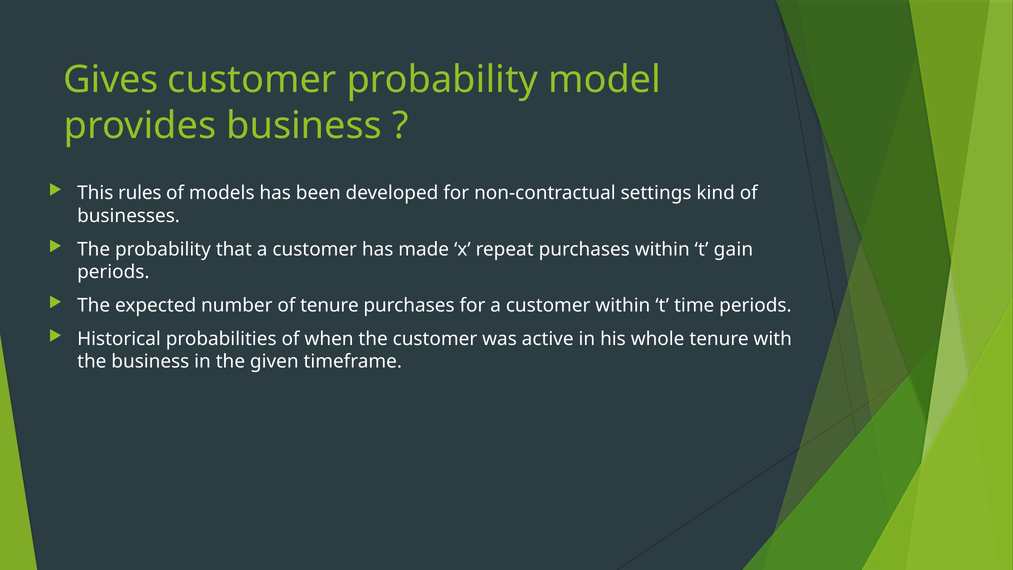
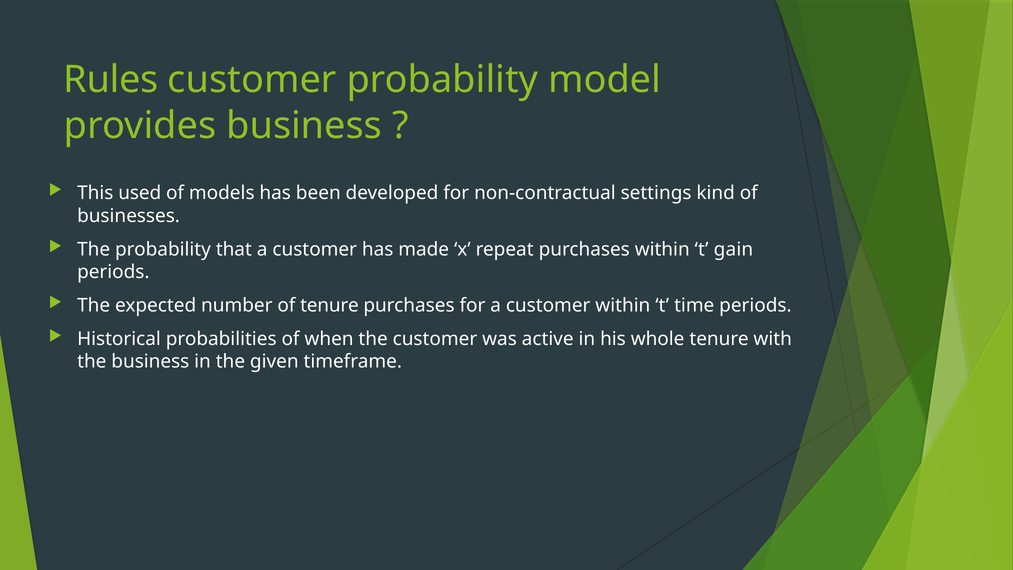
Gives: Gives -> Rules
rules: rules -> used
